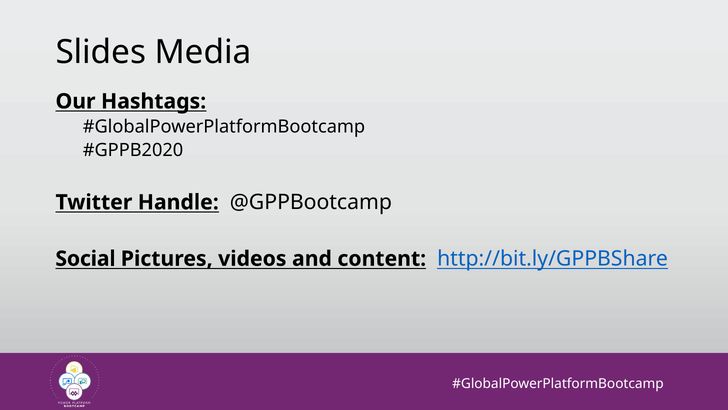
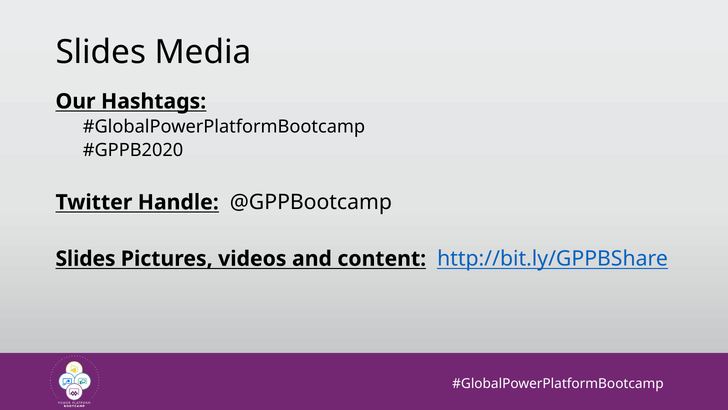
Social at (86, 258): Social -> Slides
